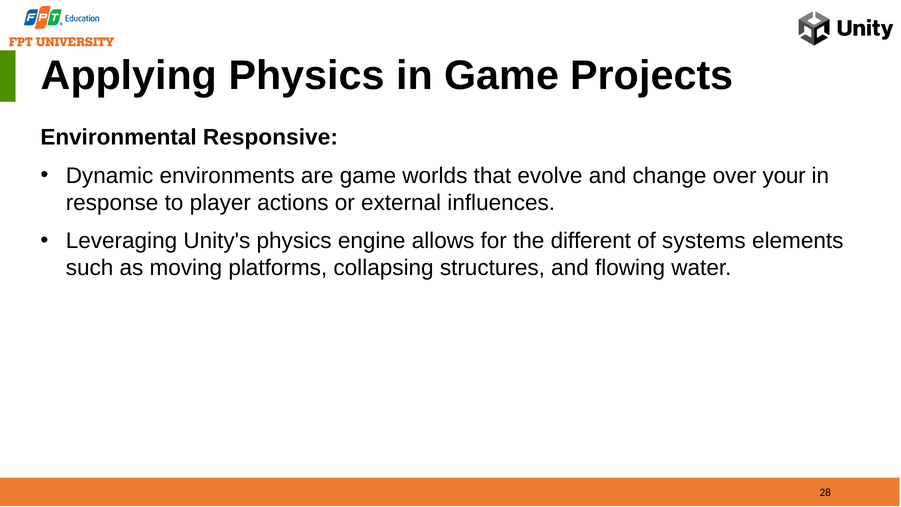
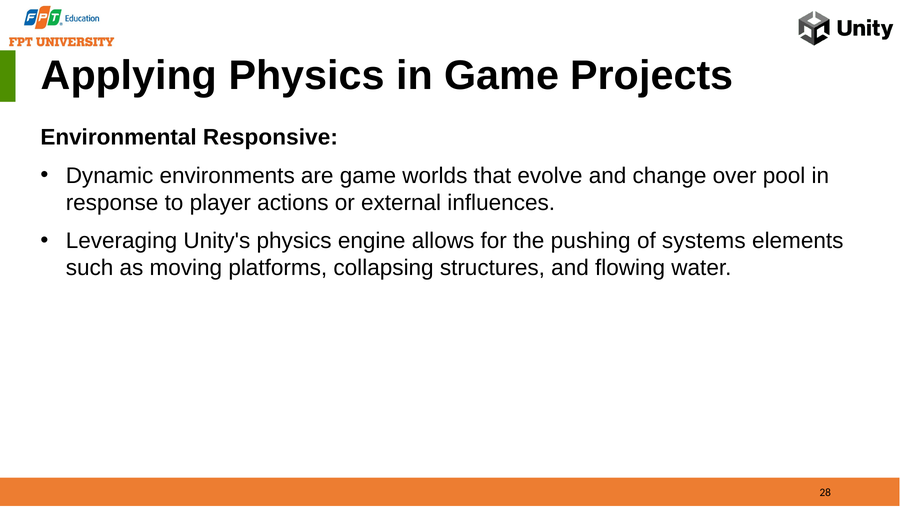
your: your -> pool
different: different -> pushing
